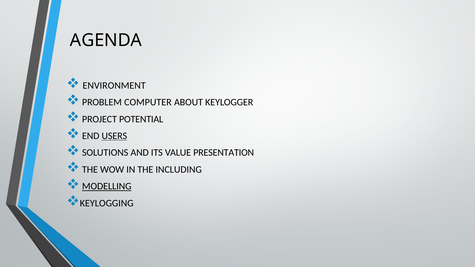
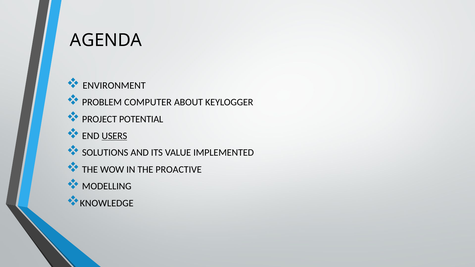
PRESENTATION: PRESENTATION -> IMPLEMENTED
INCLUDING: INCLUDING -> PROACTIVE
MODELLING underline: present -> none
KEYLOGGING: KEYLOGGING -> KNOWLEDGE
